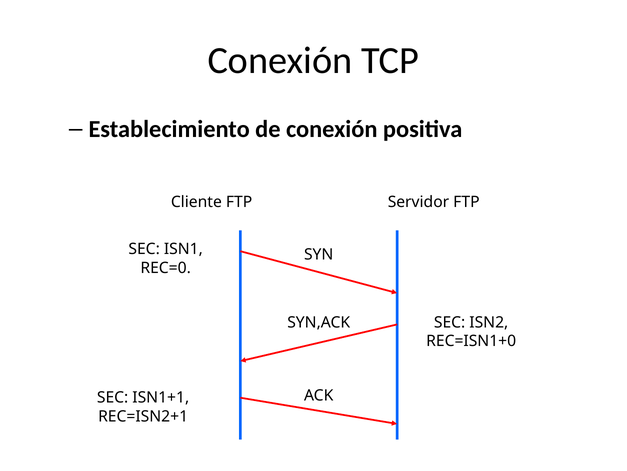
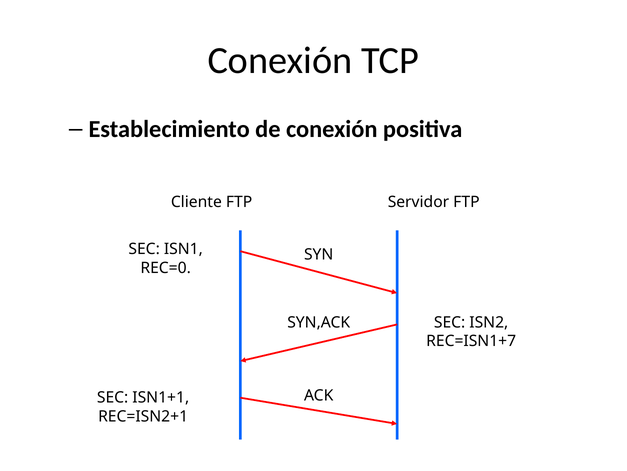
REC=ISN1+0: REC=ISN1+0 -> REC=ISN1+7
